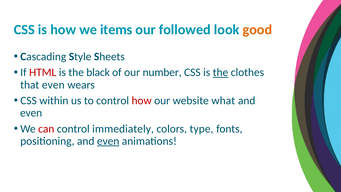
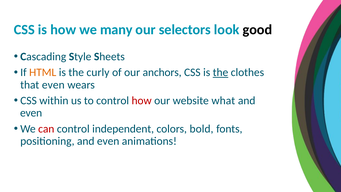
items: items -> many
followed: followed -> selectors
good colour: orange -> black
HTML colour: red -> orange
black: black -> curly
number: number -> anchors
immediately: immediately -> independent
type: type -> bold
even at (108, 141) underline: present -> none
